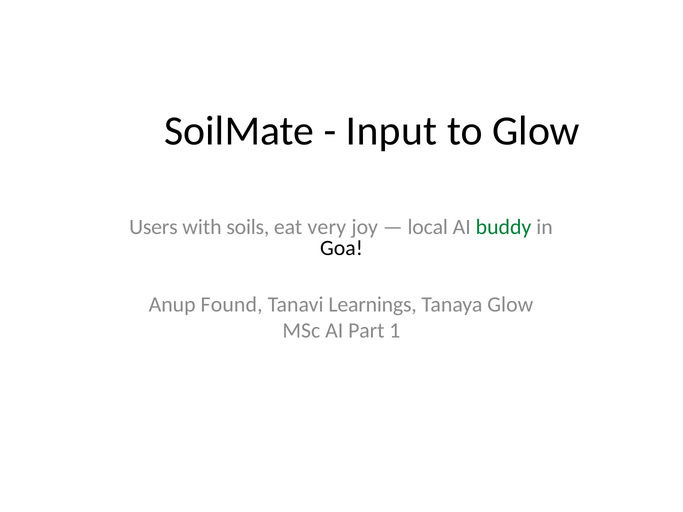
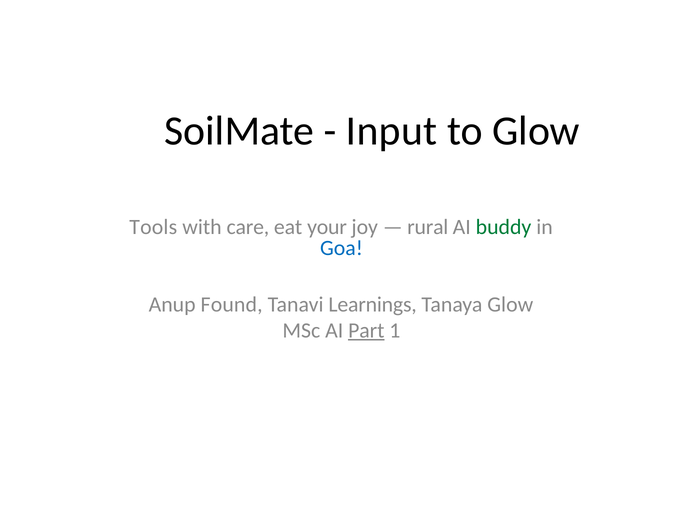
Users: Users -> Tools
soils: soils -> care
very: very -> your
local: local -> rural
Goa colour: black -> blue
Part underline: none -> present
